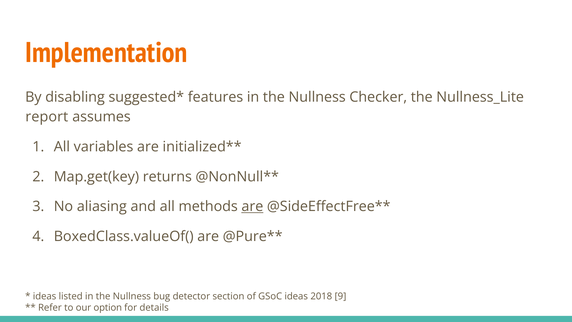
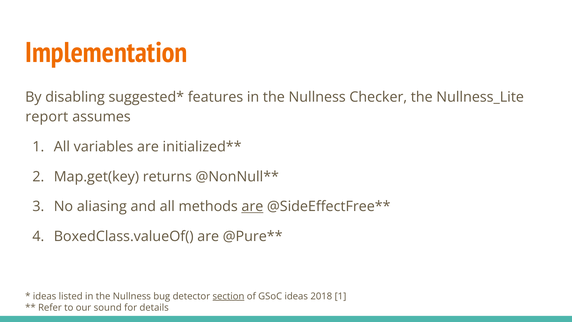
section underline: none -> present
2018 9: 9 -> 1
option: option -> sound
